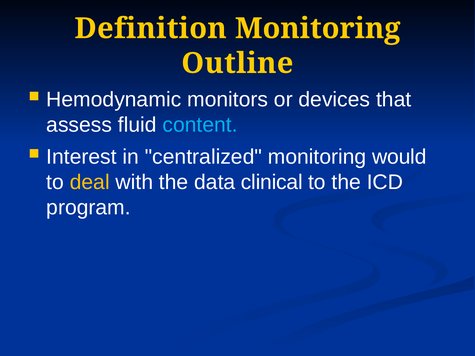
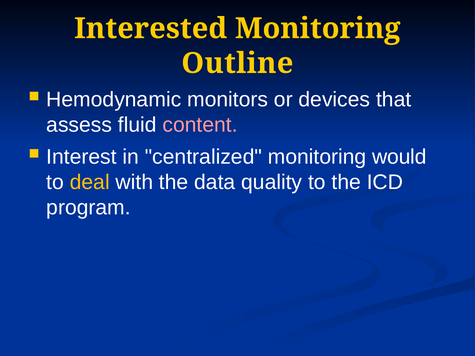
Definition: Definition -> Interested
content colour: light blue -> pink
clinical: clinical -> quality
